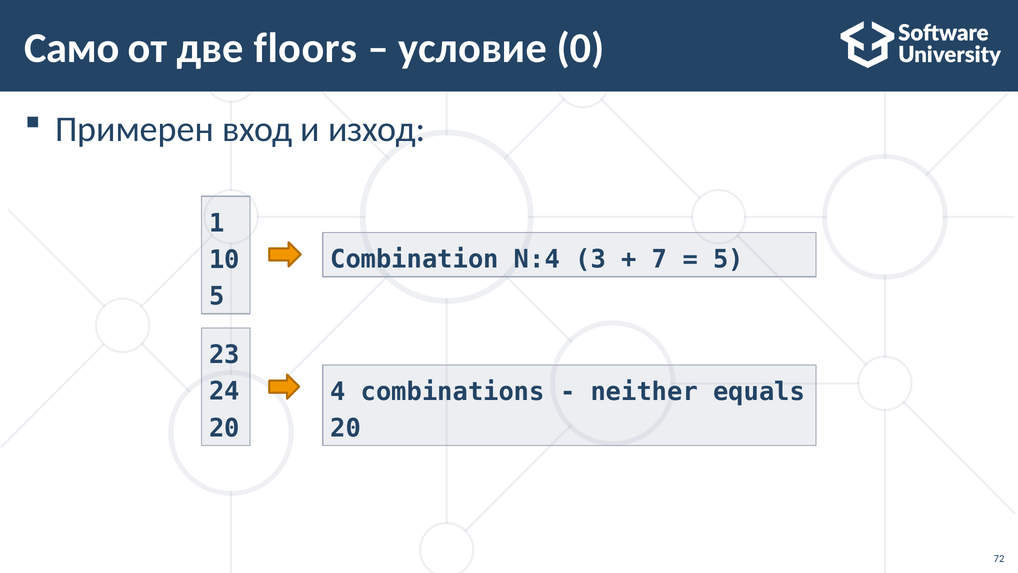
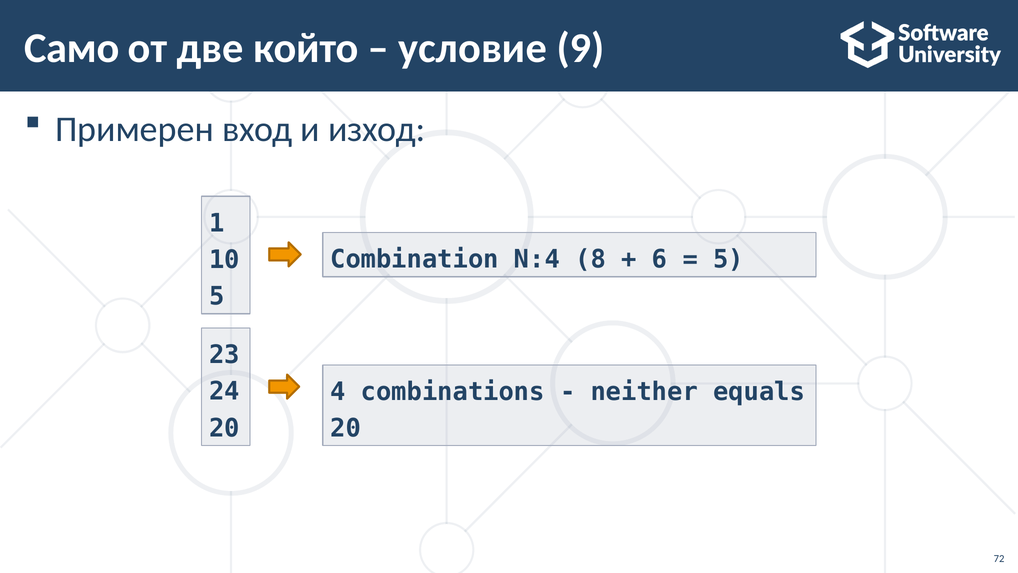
floors: floors -> който
0: 0 -> 9
3: 3 -> 8
7: 7 -> 6
